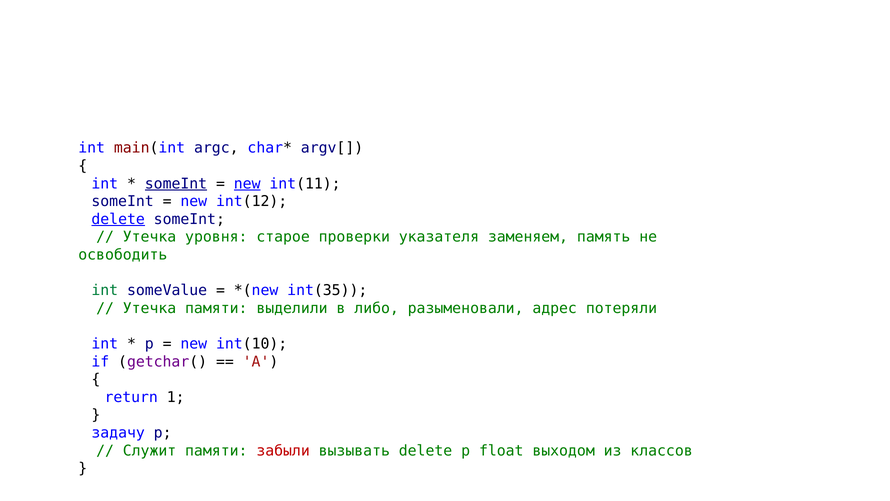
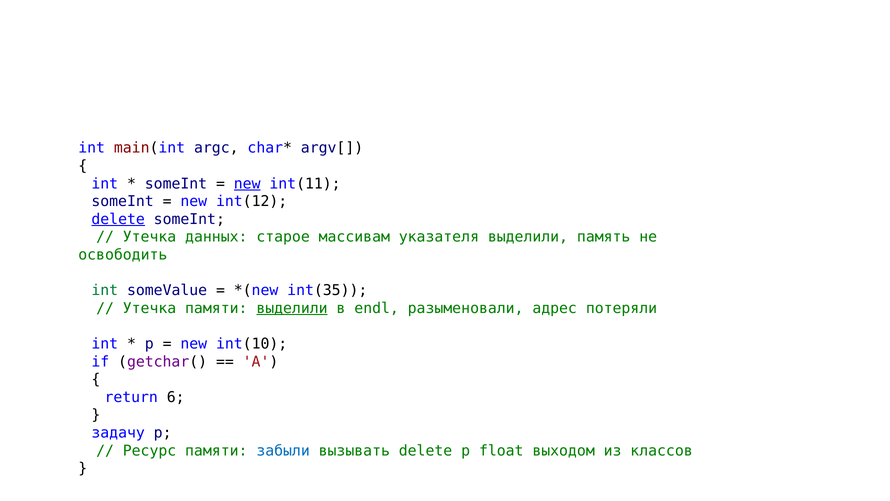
someInt at (176, 183) underline: present -> none
уровня: уровня -> данных
проверки: проверки -> массивам
указателя заменяем: заменяем -> выделили
выделили at (292, 308) underline: none -> present
либо: либо -> endl
1: 1 -> 6
Служит: Служит -> Ресурс
забыли colour: red -> blue
